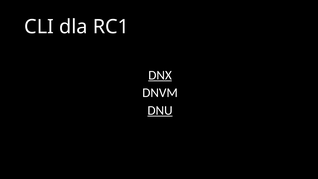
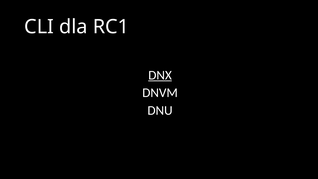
DNU underline: present -> none
